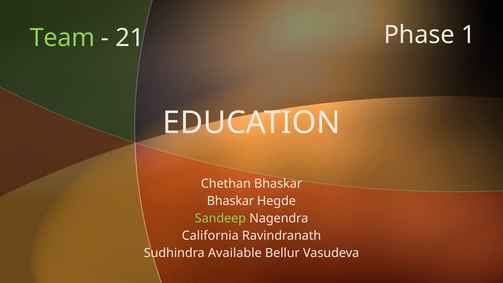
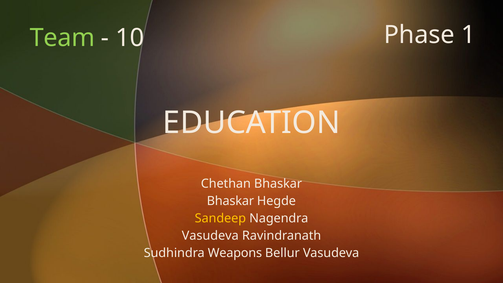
21: 21 -> 10
Sandeep colour: light green -> yellow
California at (210, 236): California -> Vasudeva
Available: Available -> Weapons
